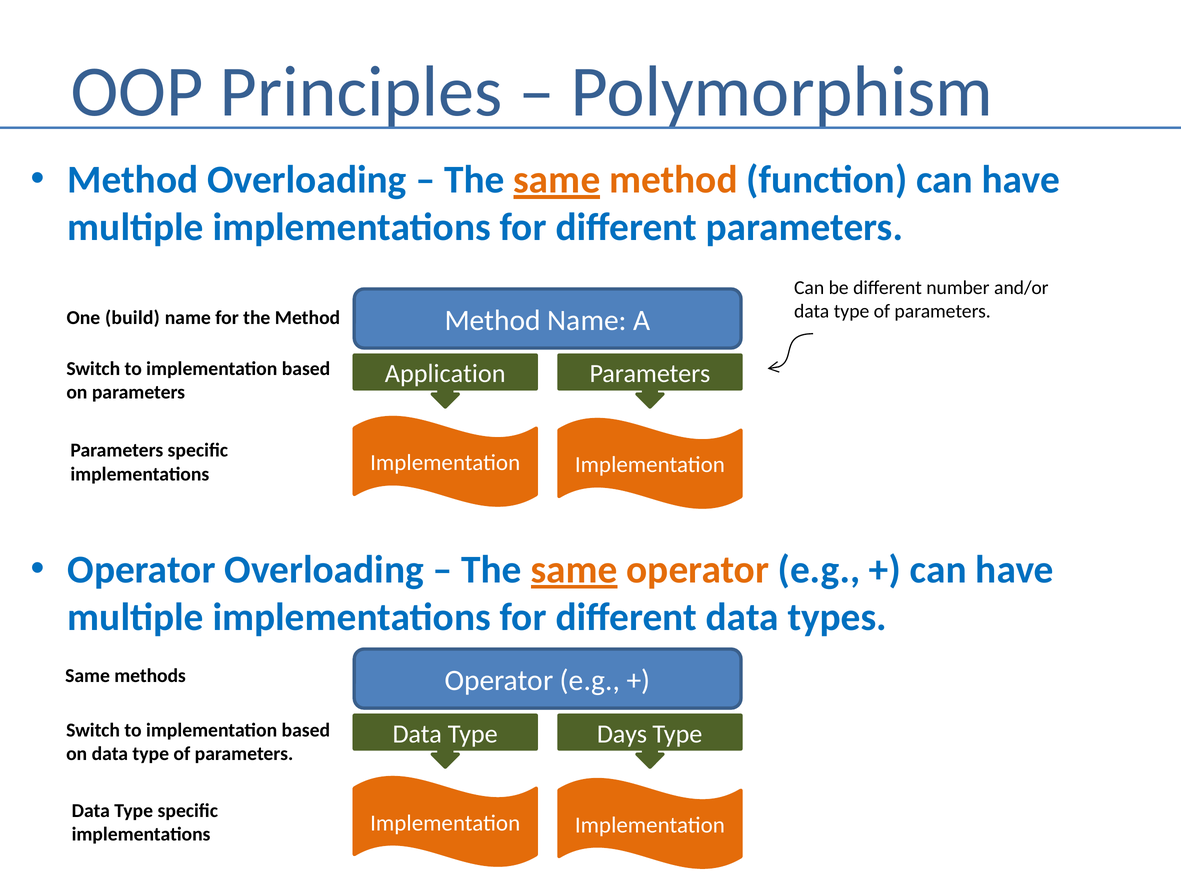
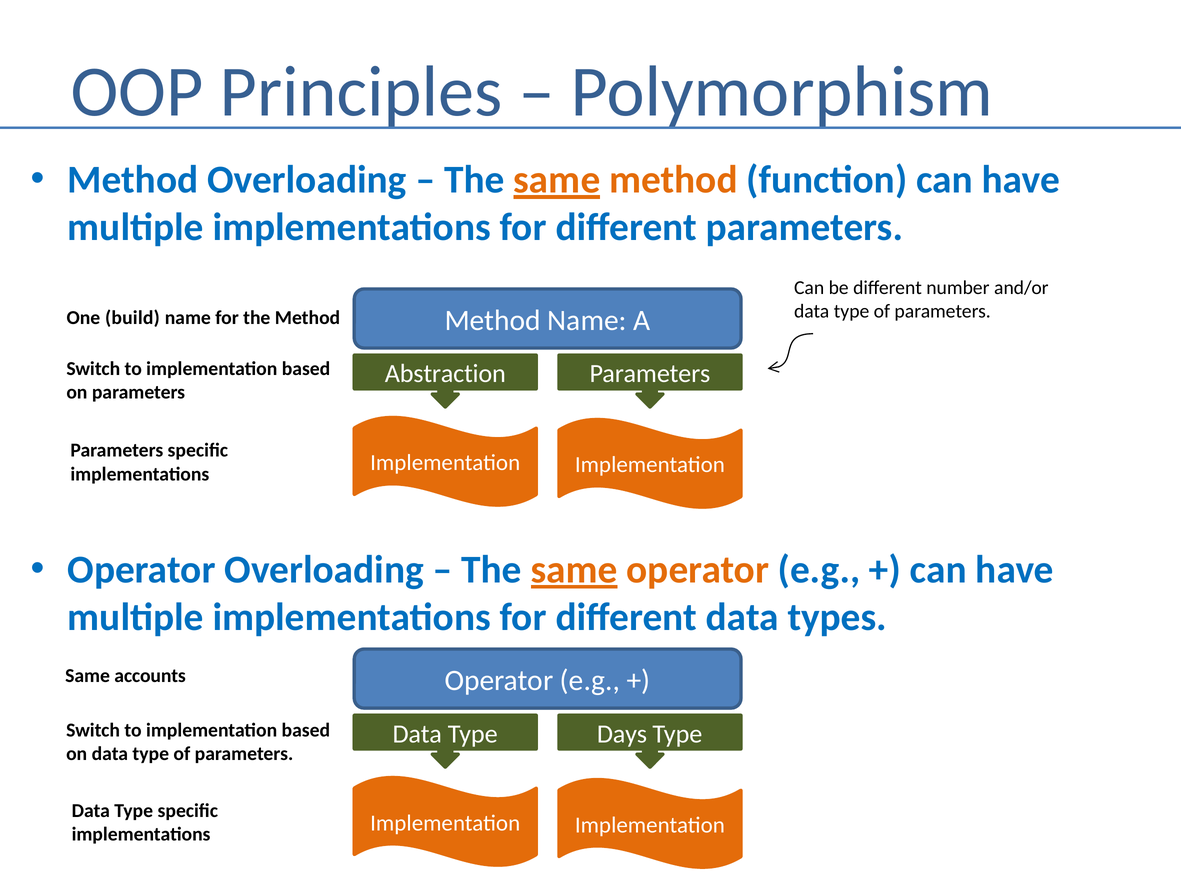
Application: Application -> Abstraction
methods: methods -> accounts
